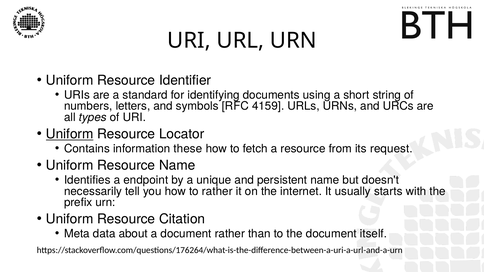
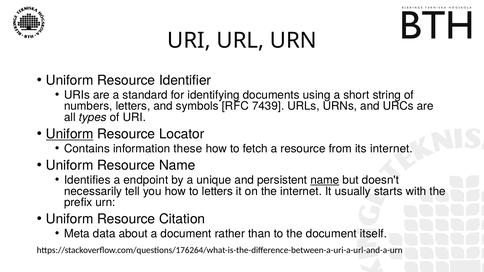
4159: 4159 -> 7439
its request: request -> internet
name at (325, 180) underline: none -> present
to rather: rather -> letters
